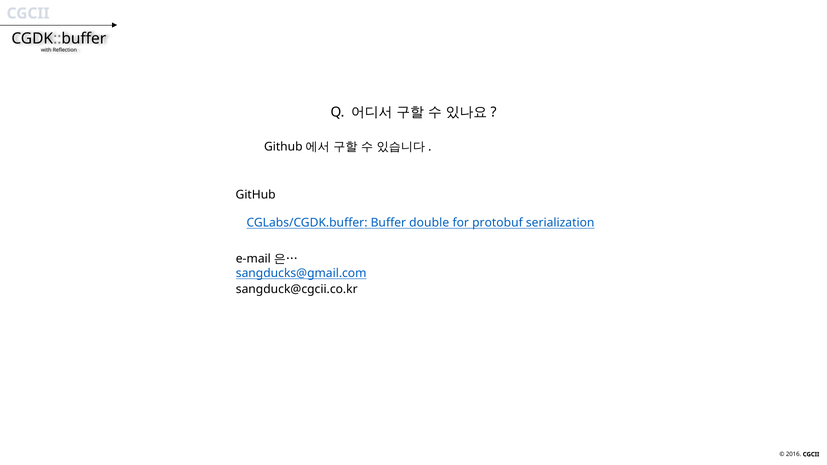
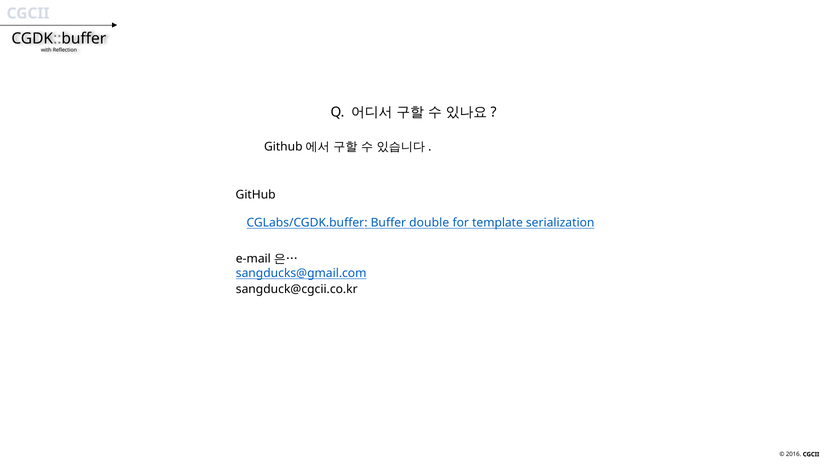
protobuf: protobuf -> template
